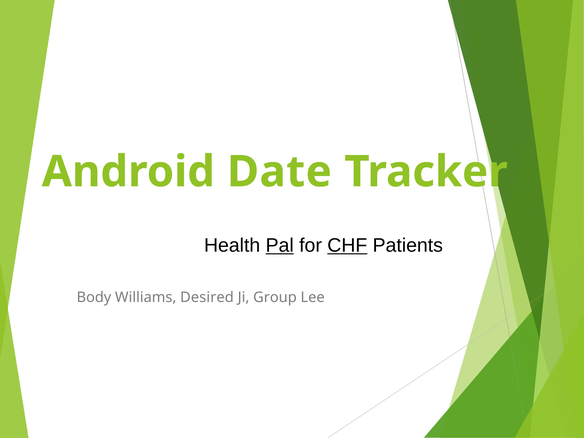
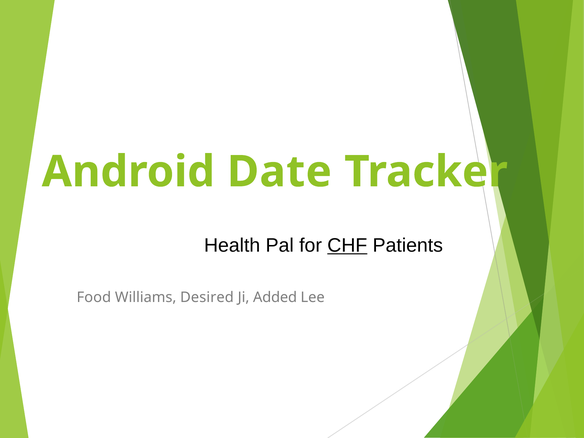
Pal underline: present -> none
Body: Body -> Food
Group: Group -> Added
